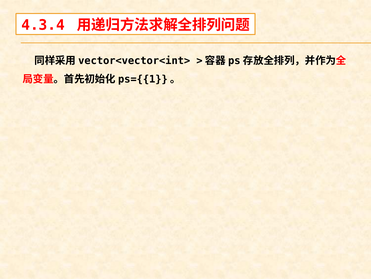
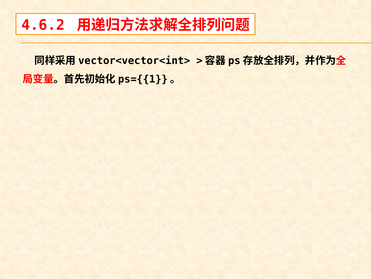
4.3.4: 4.3.4 -> 4.6.2
